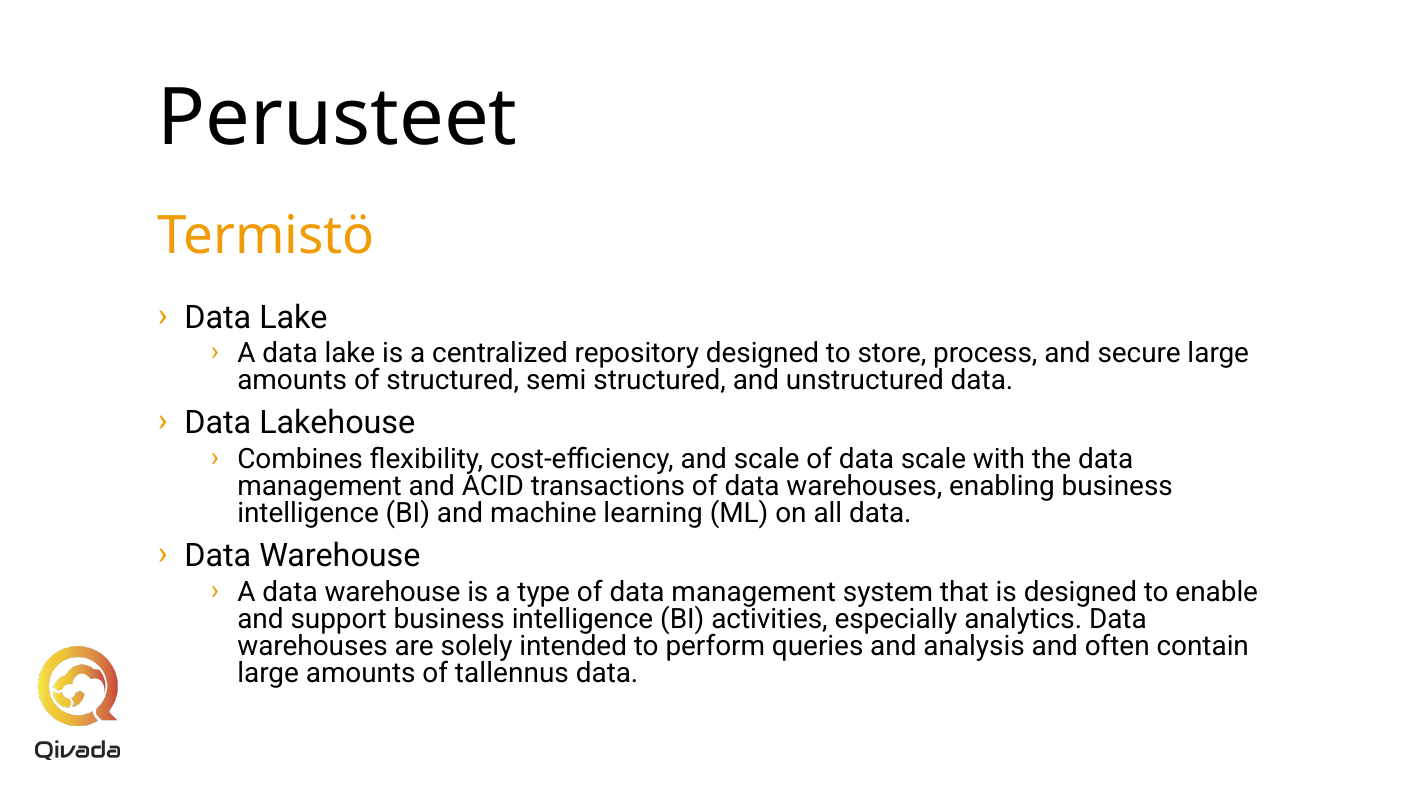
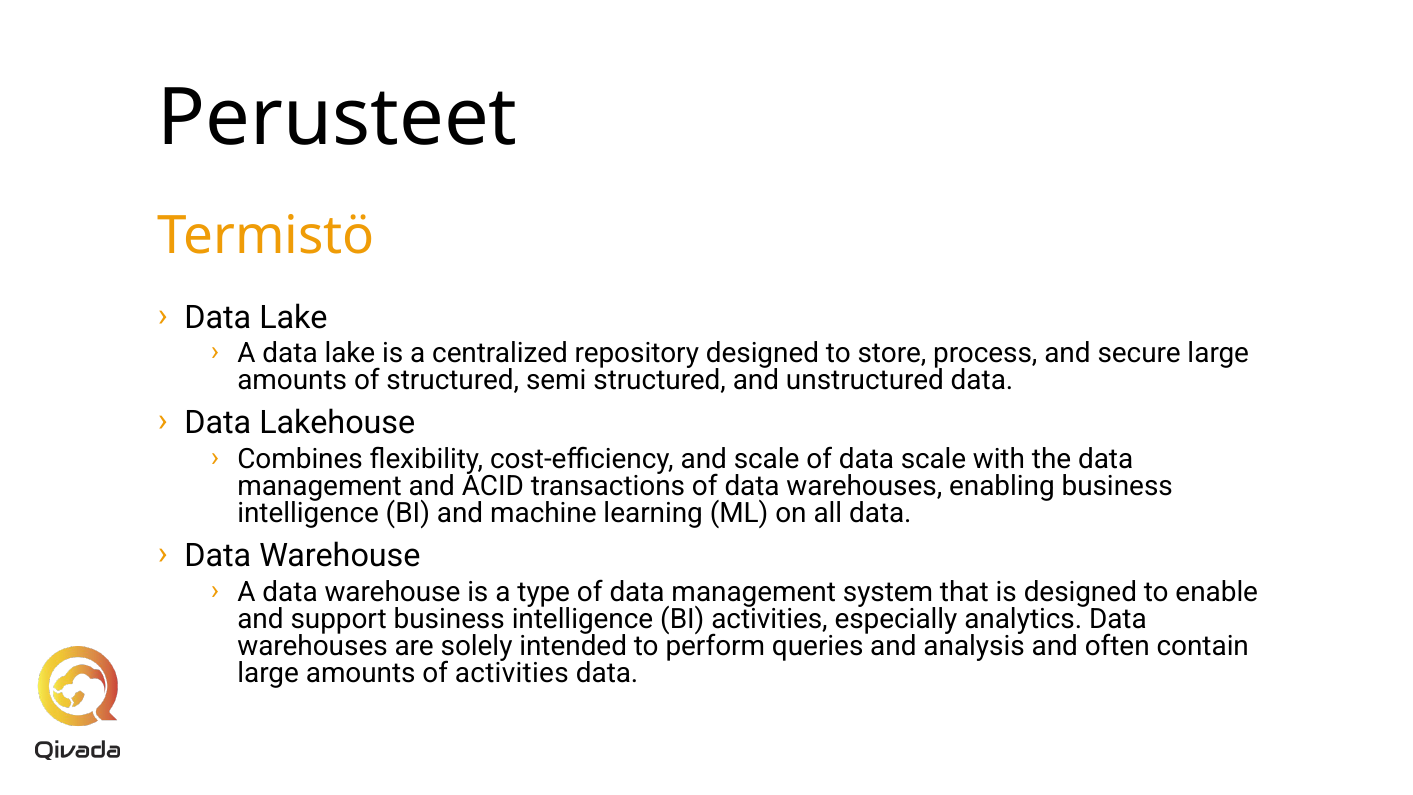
of tallennus: tallennus -> activities
